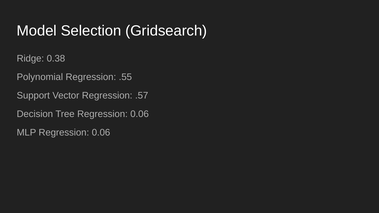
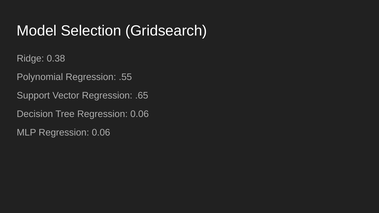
.57: .57 -> .65
